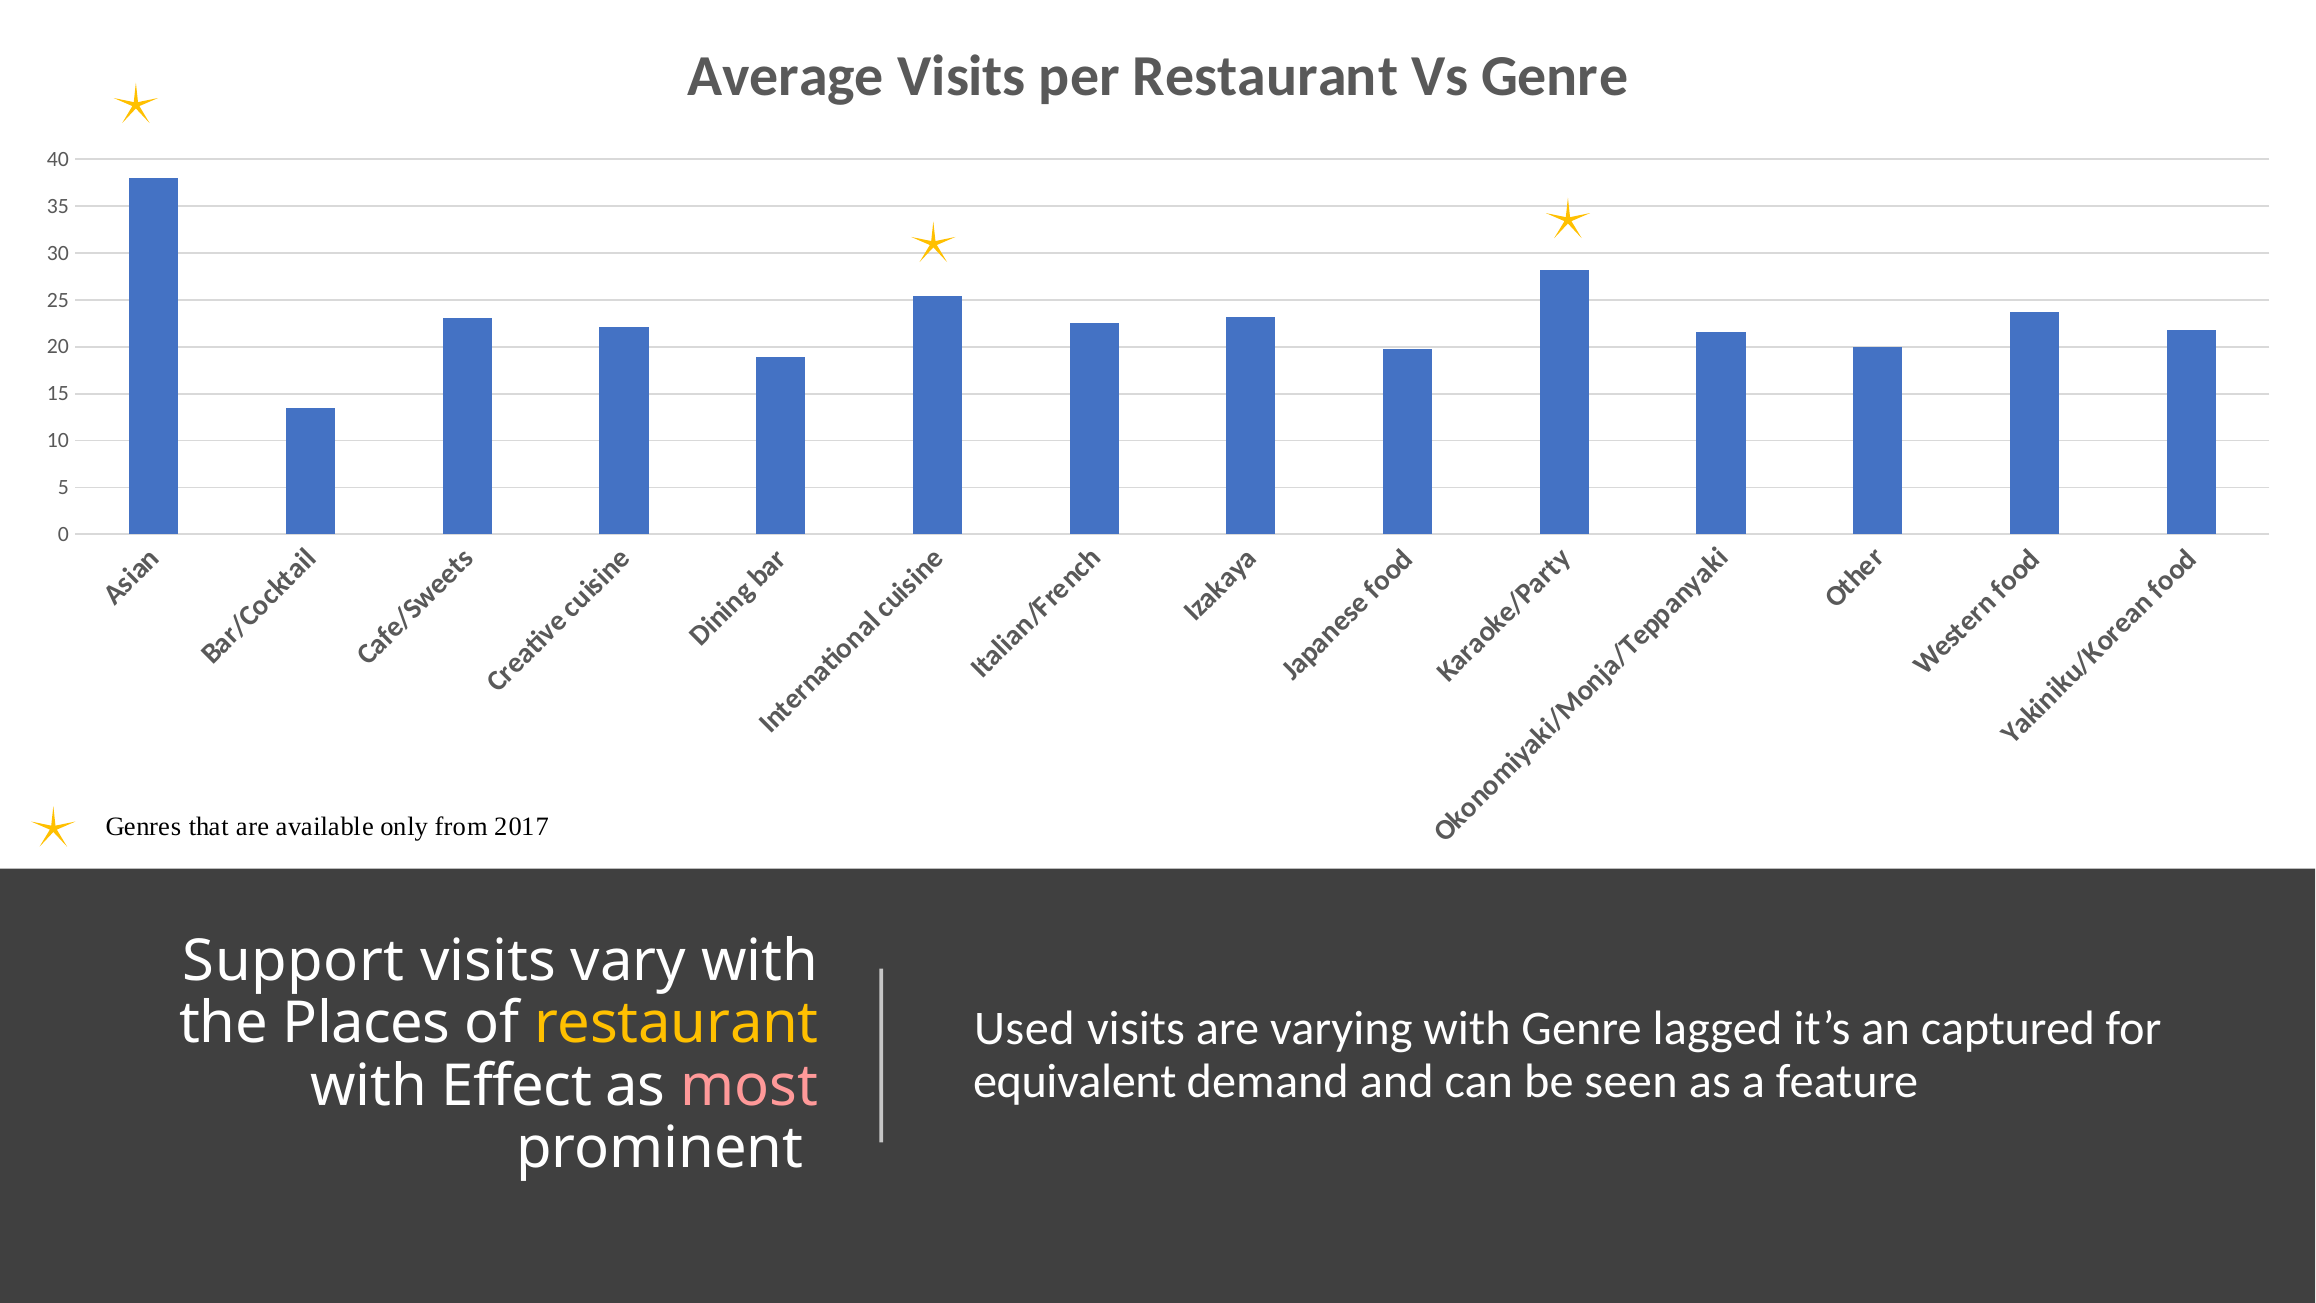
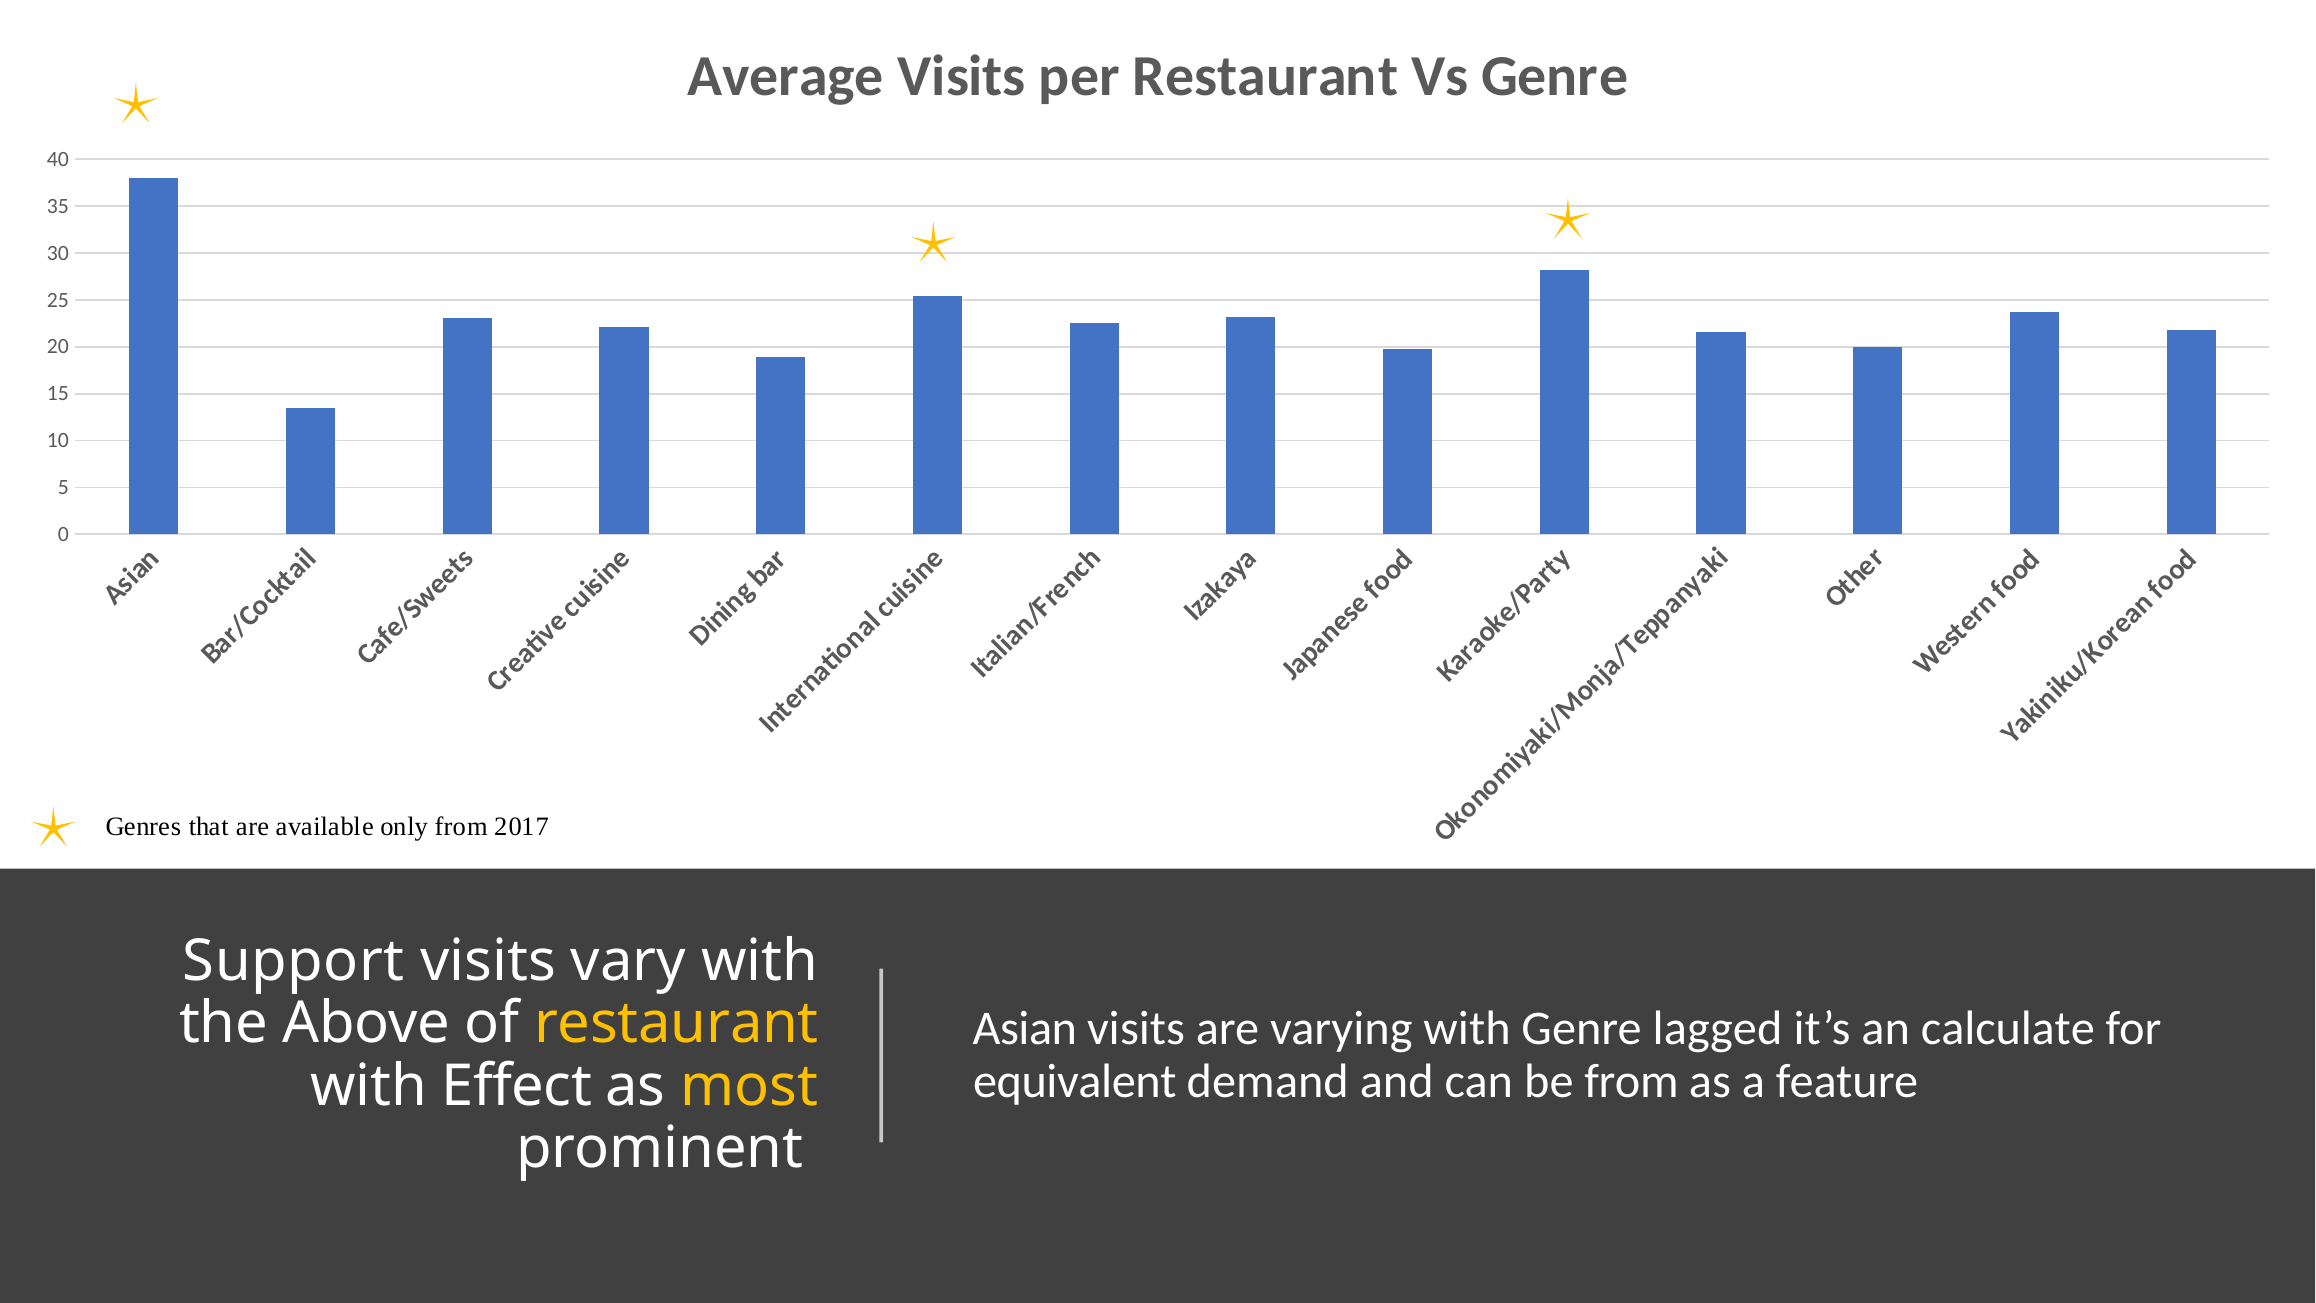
Places: Places -> Above
Used: Used -> Asian
captured: captured -> calculate
be seen: seen -> from
most colour: pink -> yellow
